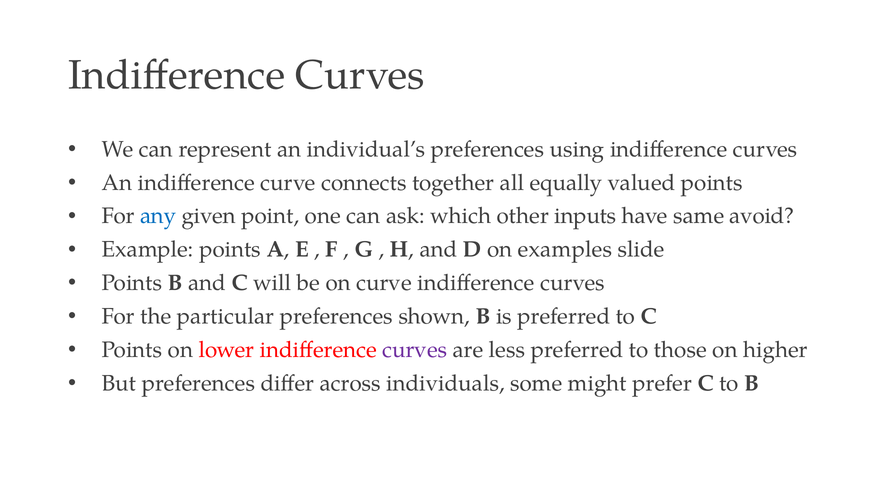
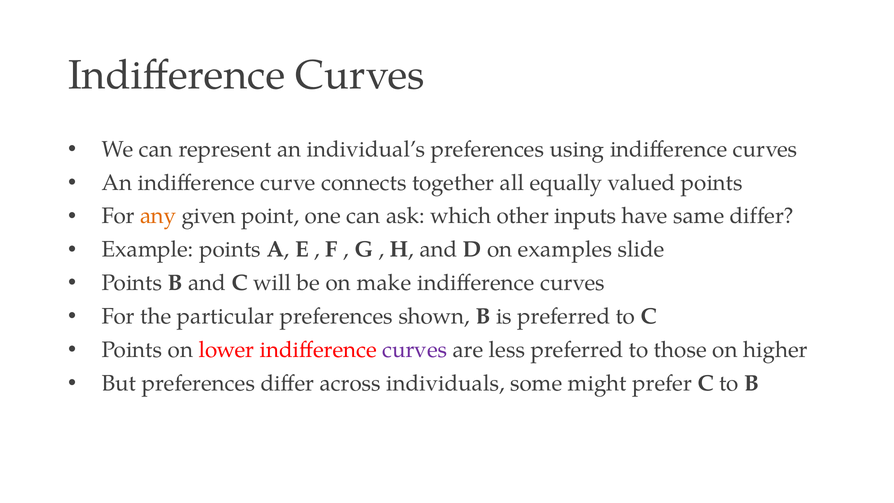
any colour: blue -> orange
same avoid: avoid -> differ
on curve: curve -> make
